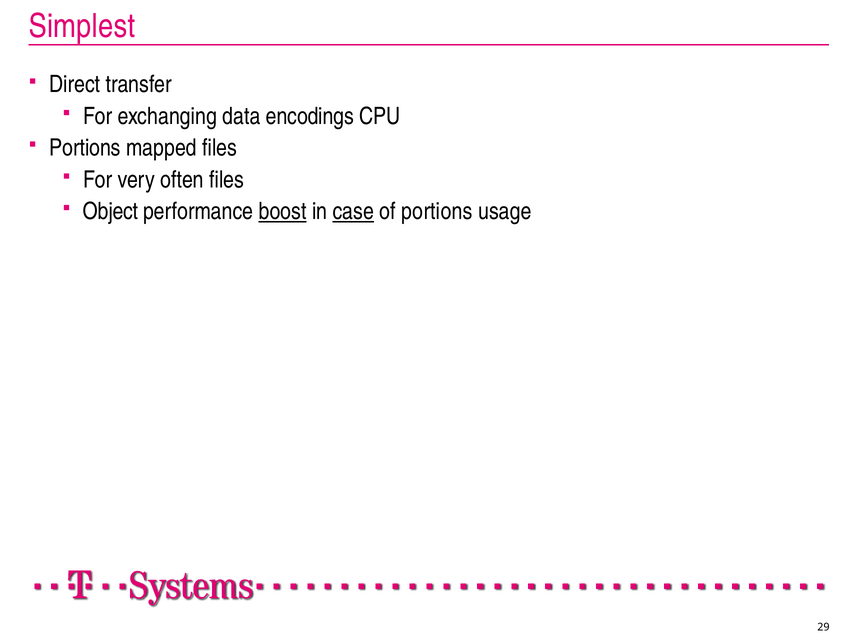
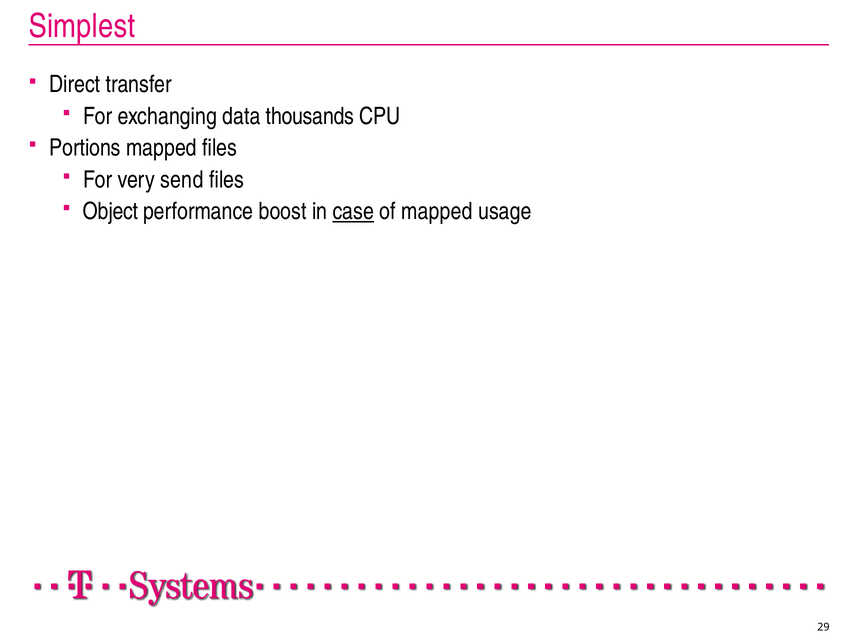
encodings: encodings -> thousands
often: often -> send
boost underline: present -> none
of portions: portions -> mapped
